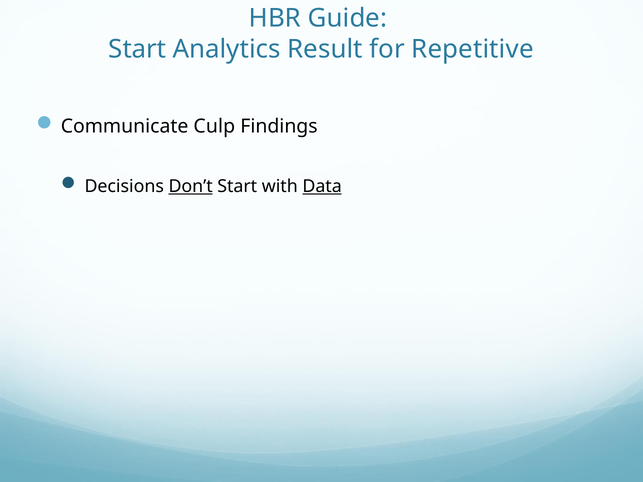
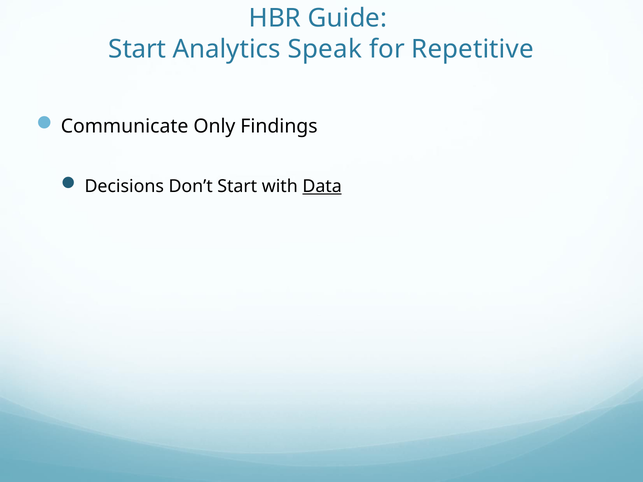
Result: Result -> Speak
Culp: Culp -> Only
Don’t underline: present -> none
